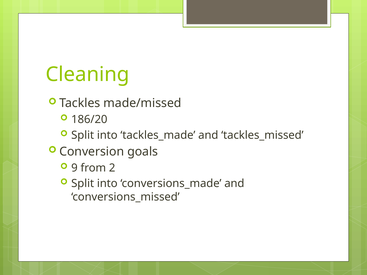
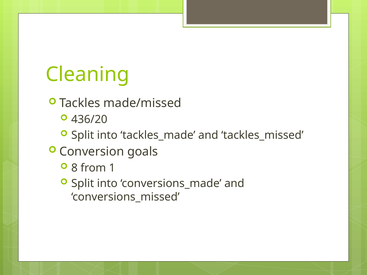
186/20: 186/20 -> 436/20
9: 9 -> 8
2: 2 -> 1
